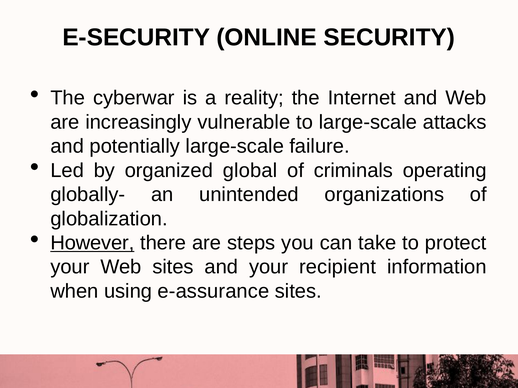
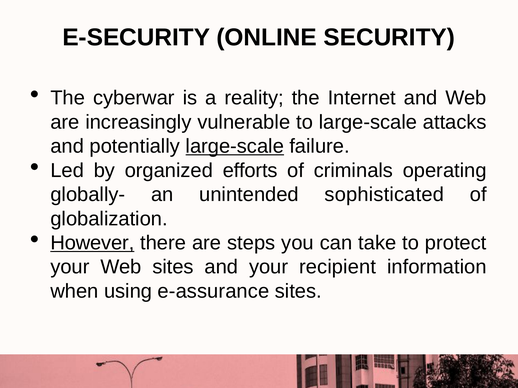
large-scale at (235, 146) underline: none -> present
global: global -> efforts
organizations: organizations -> sophisticated
